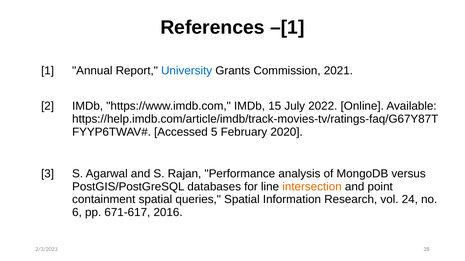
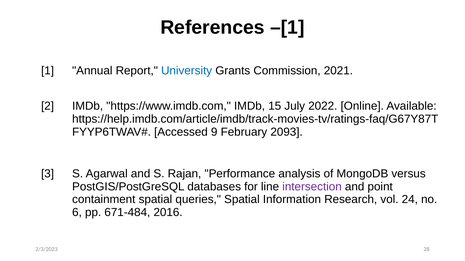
5: 5 -> 9
2020: 2020 -> 2093
intersection colour: orange -> purple
671-617: 671-617 -> 671-484
